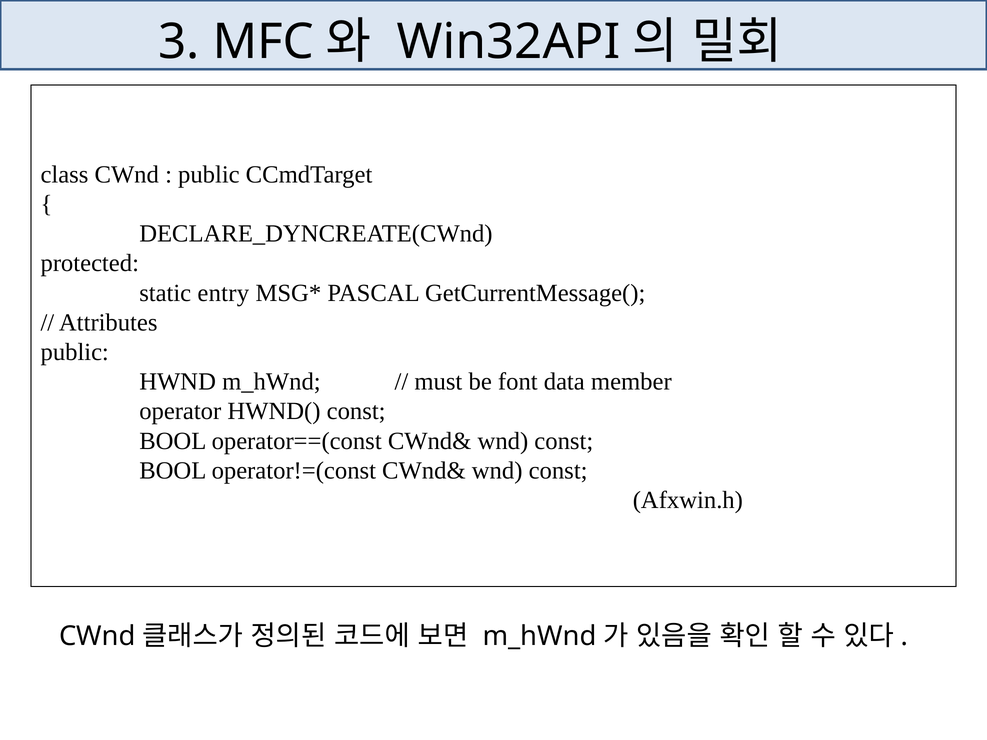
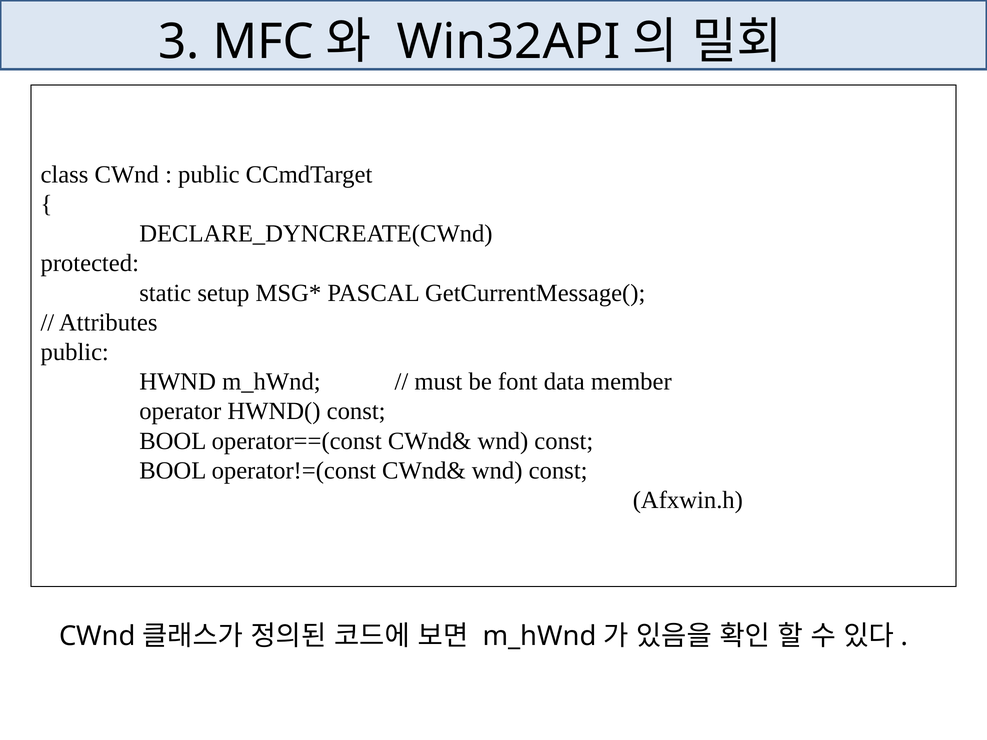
entry: entry -> setup
